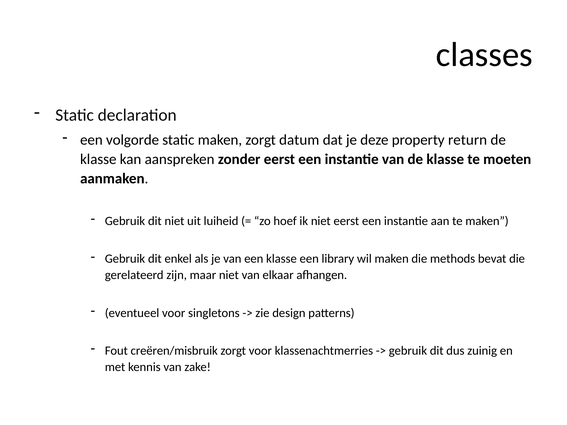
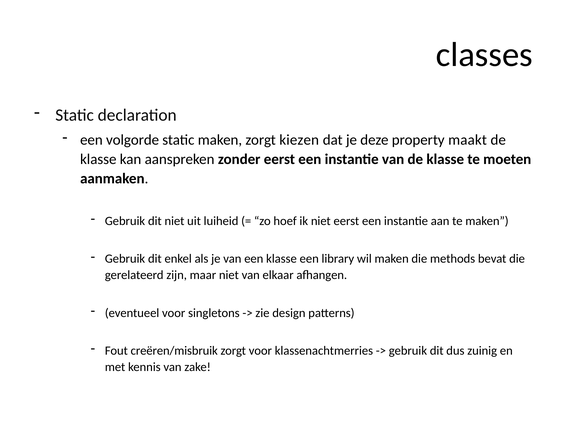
datum: datum -> kiezen
return: return -> maakt
